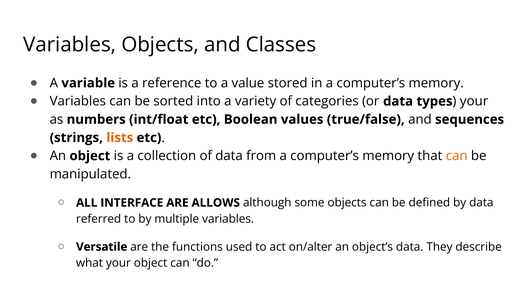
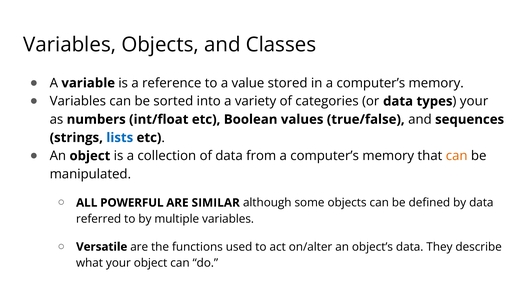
lists colour: orange -> blue
INTERFACE: INTERFACE -> POWERFUL
ALLOWS: ALLOWS -> SIMILAR
